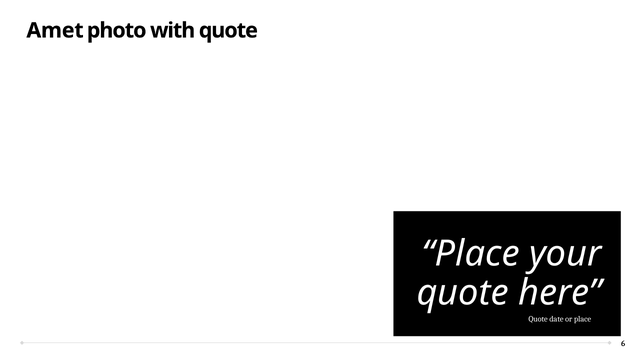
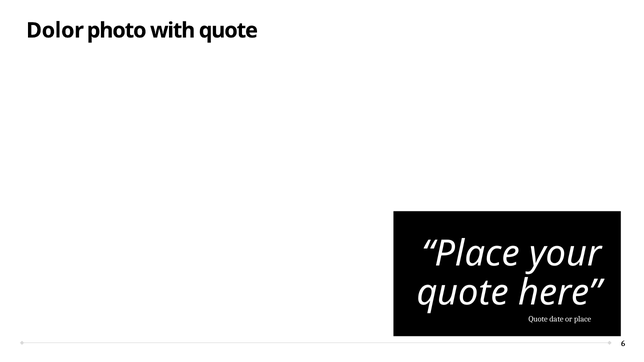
Amet: Amet -> Dolor
